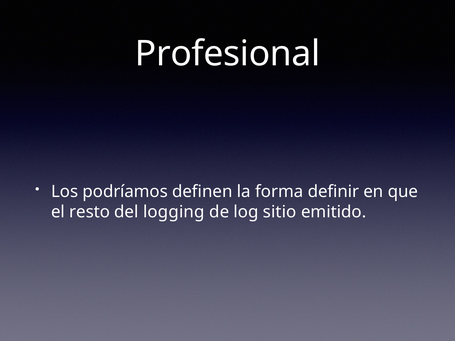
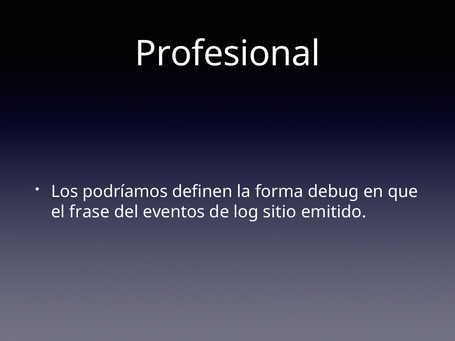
definir: definir -> debug
resto: resto -> frase
logging: logging -> eventos
